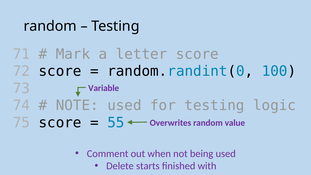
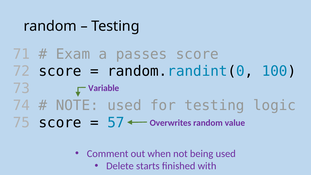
Mark: Mark -> Exam
letter: letter -> passes
55: 55 -> 57
